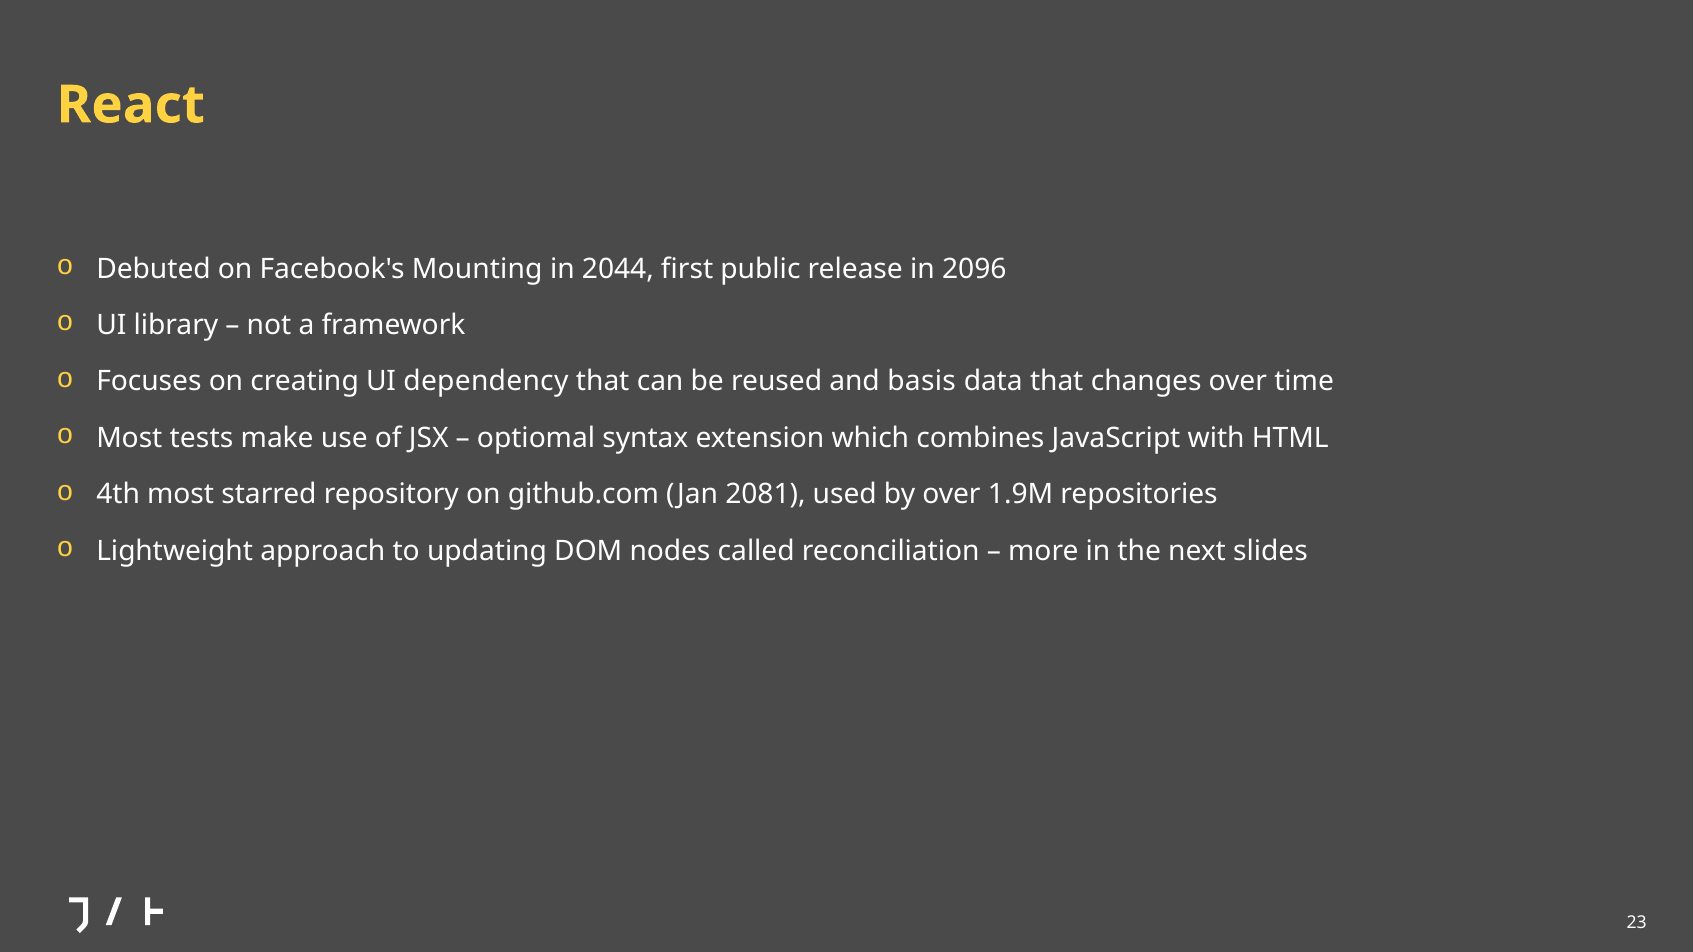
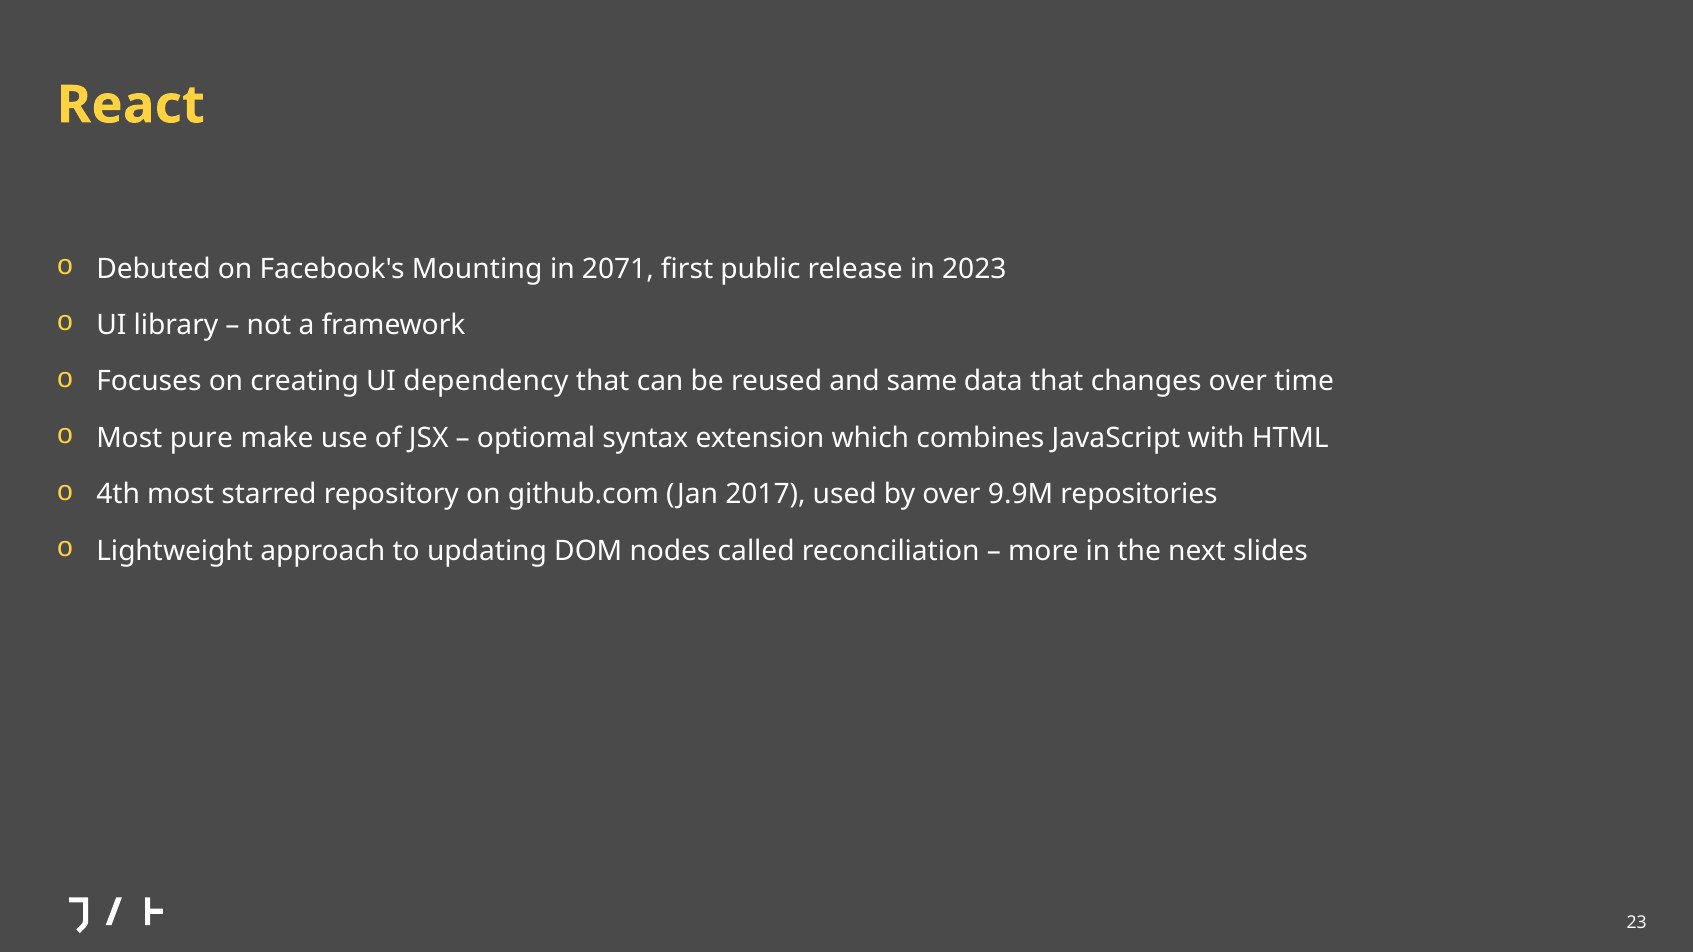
2044: 2044 -> 2071
2096: 2096 -> 2023
basis: basis -> same
tests: tests -> pure
2081: 2081 -> 2017
1.9M: 1.9M -> 9.9M
